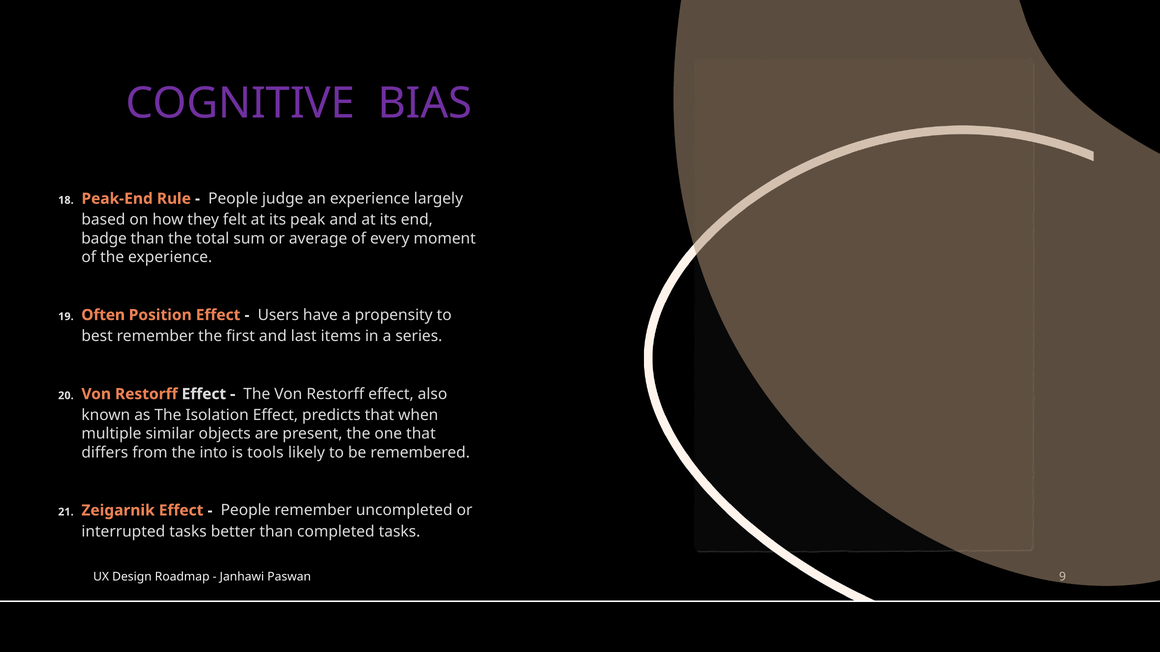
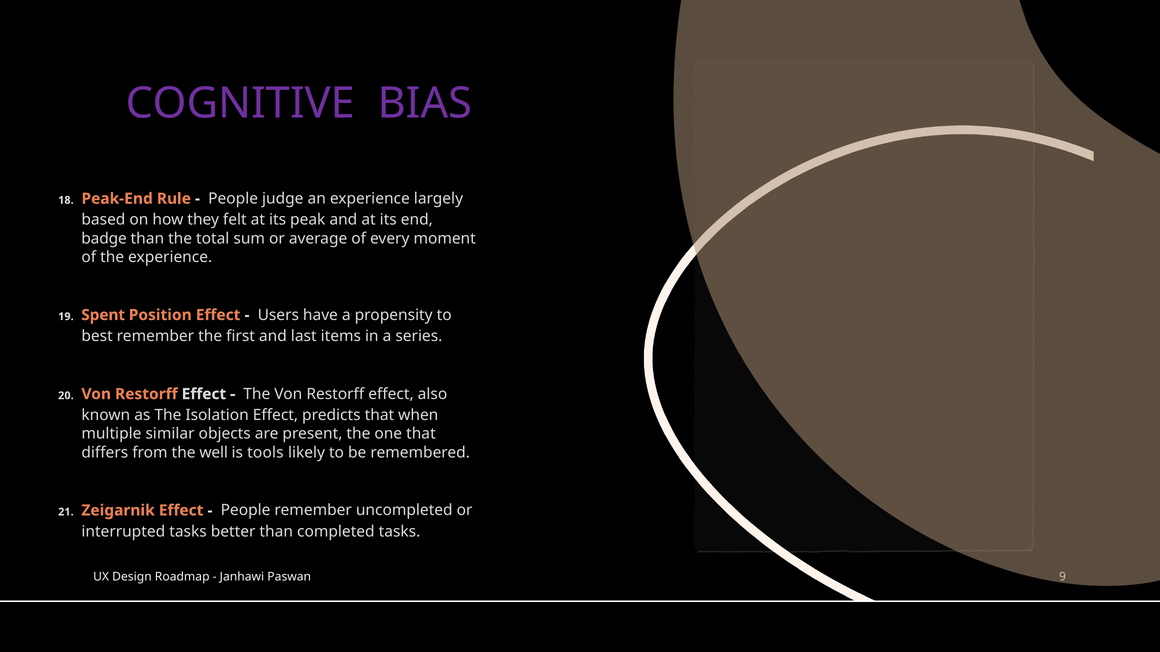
Often: Often -> Spent
into: into -> well
